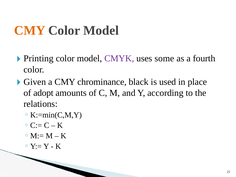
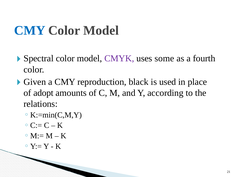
CMY at (30, 30) colour: orange -> blue
Printing: Printing -> Spectral
chrominance: chrominance -> reproduction
